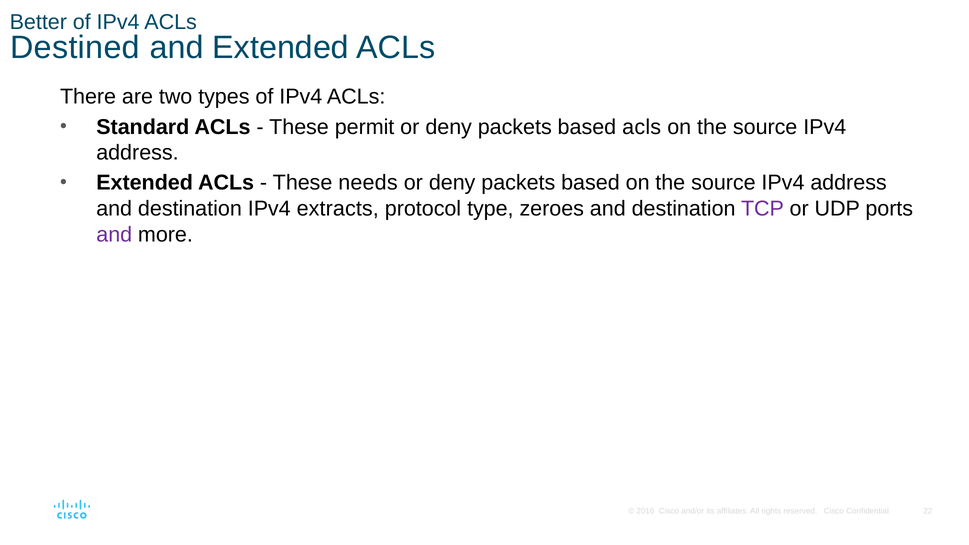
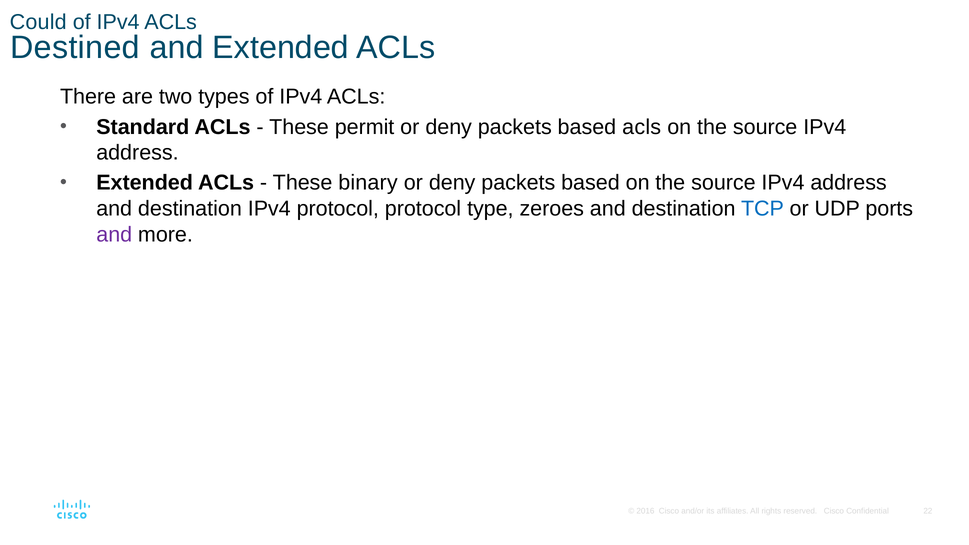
Better: Better -> Could
needs: needs -> binary
IPv4 extracts: extracts -> protocol
TCP colour: purple -> blue
